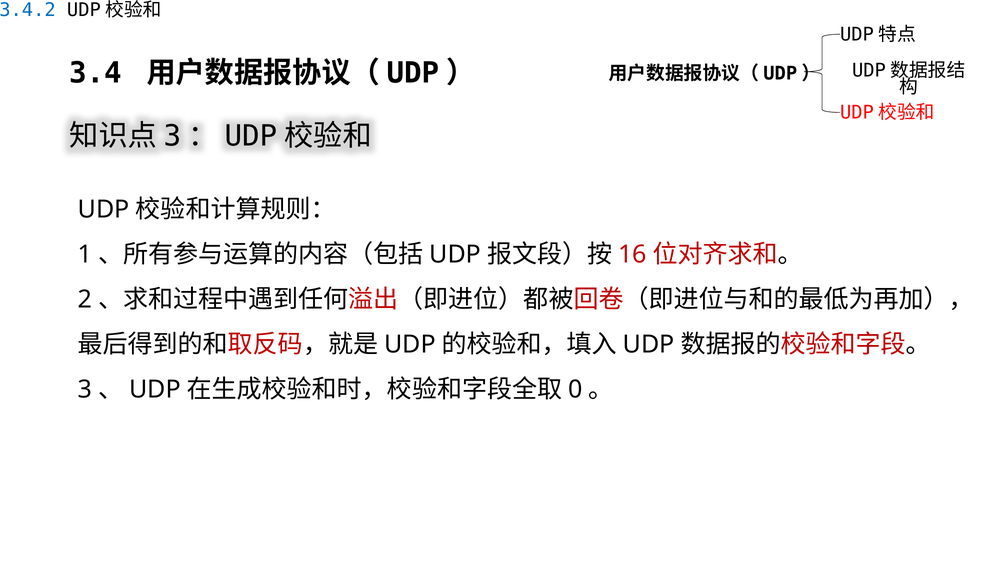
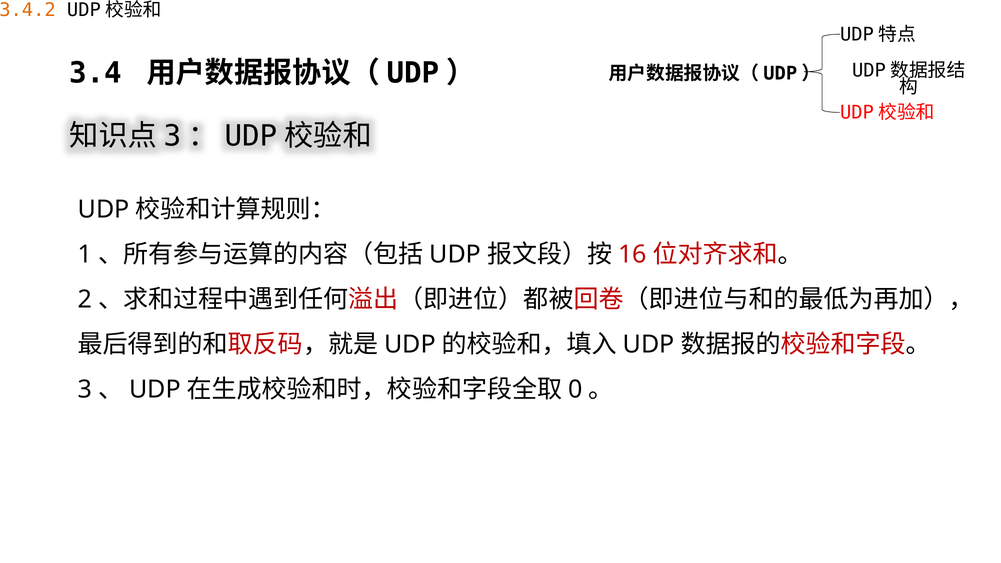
3.4.2 colour: blue -> orange
